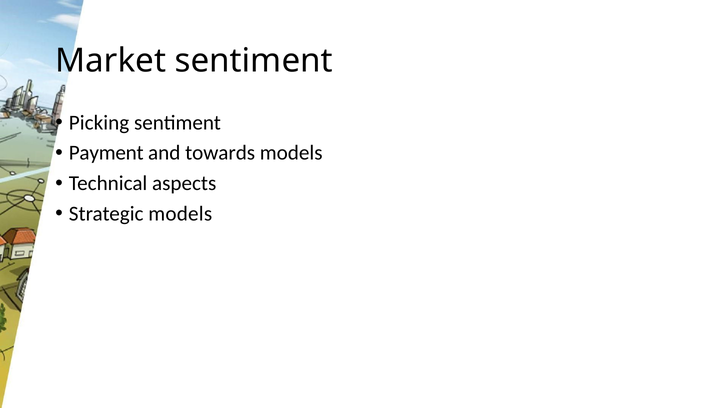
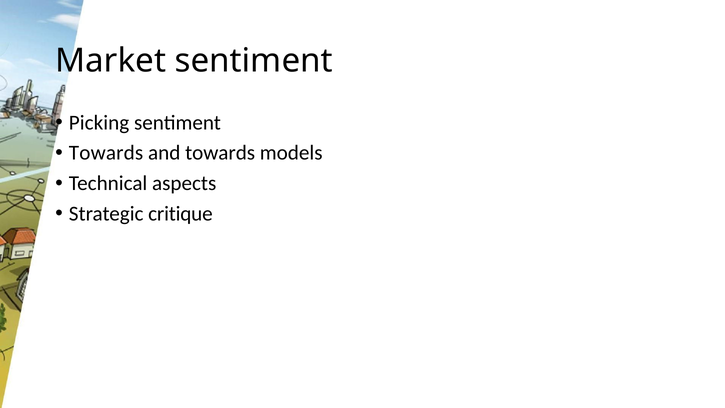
Payment at (106, 153): Payment -> Towards
Strategic models: models -> critique
